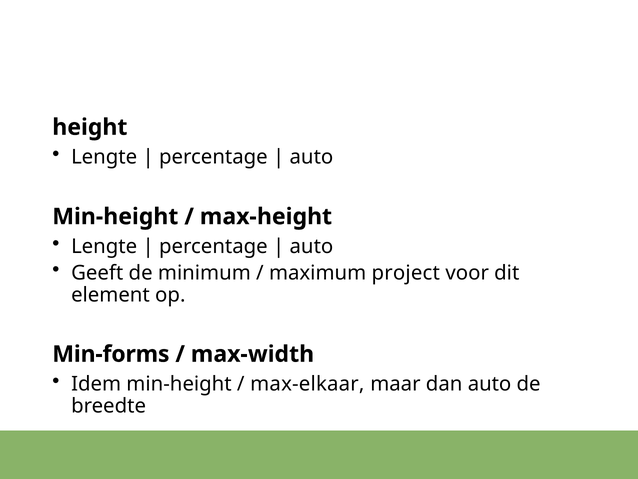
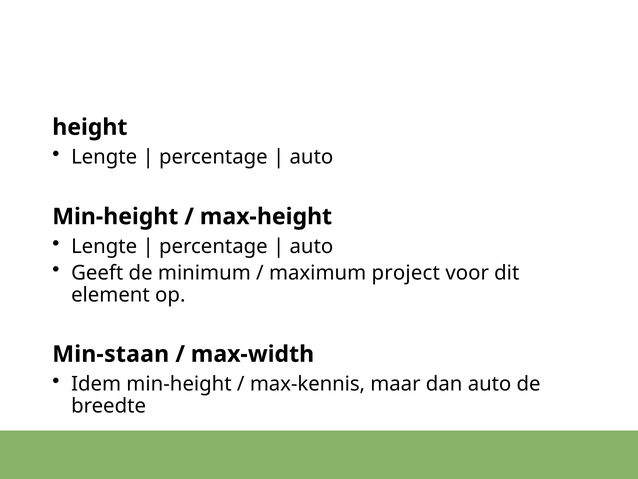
Min-forms: Min-forms -> Min-staan
max-elkaar: max-elkaar -> max-kennis
